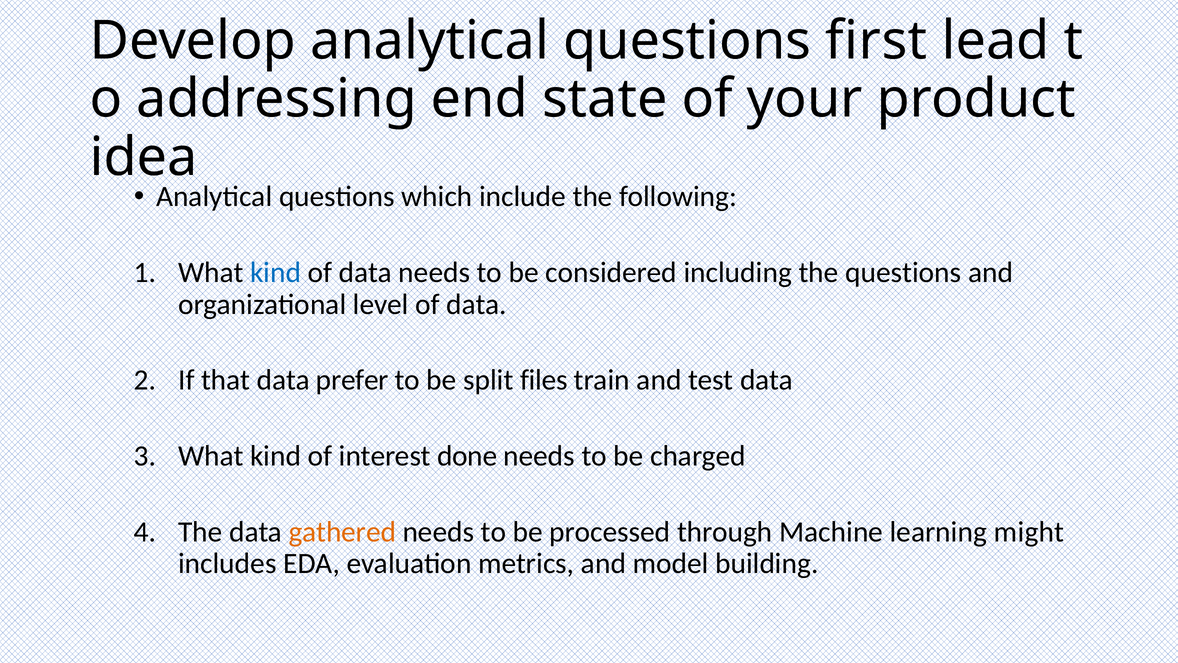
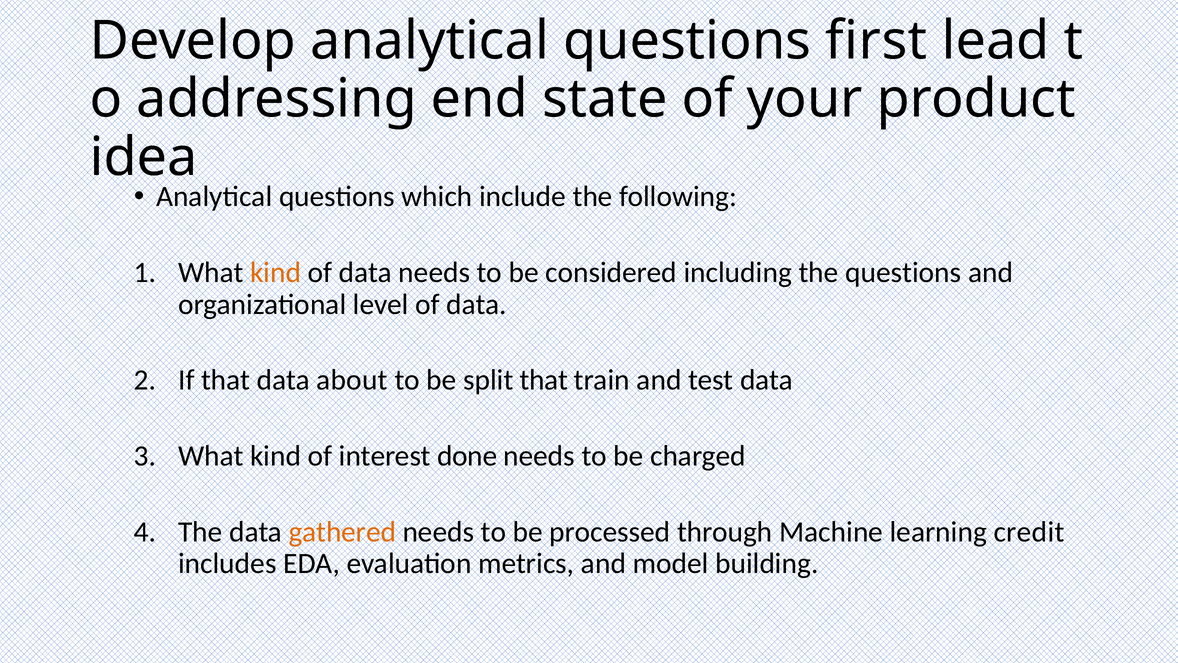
kind at (276, 272) colour: blue -> orange
prefer: prefer -> about
split files: files -> that
might: might -> credit
